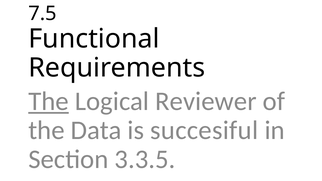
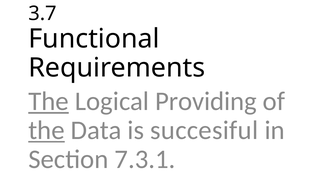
7.5: 7.5 -> 3.7
Reviewer: Reviewer -> Providing
the at (46, 130) underline: none -> present
3.3.5: 3.3.5 -> 7.3.1
